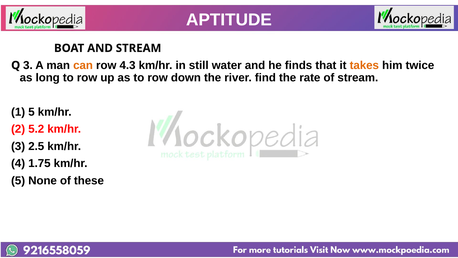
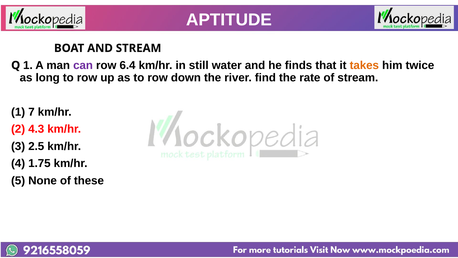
Q 3: 3 -> 1
can colour: orange -> purple
4.3: 4.3 -> 6.4
5 at (31, 112): 5 -> 7
5.2: 5.2 -> 4.3
